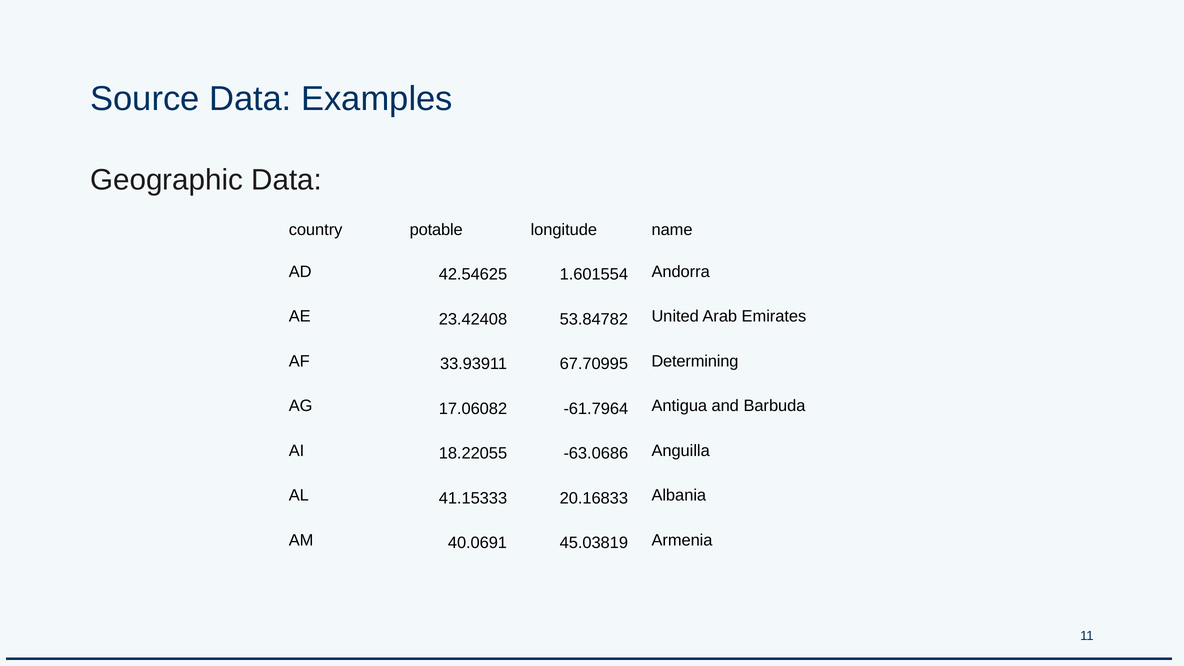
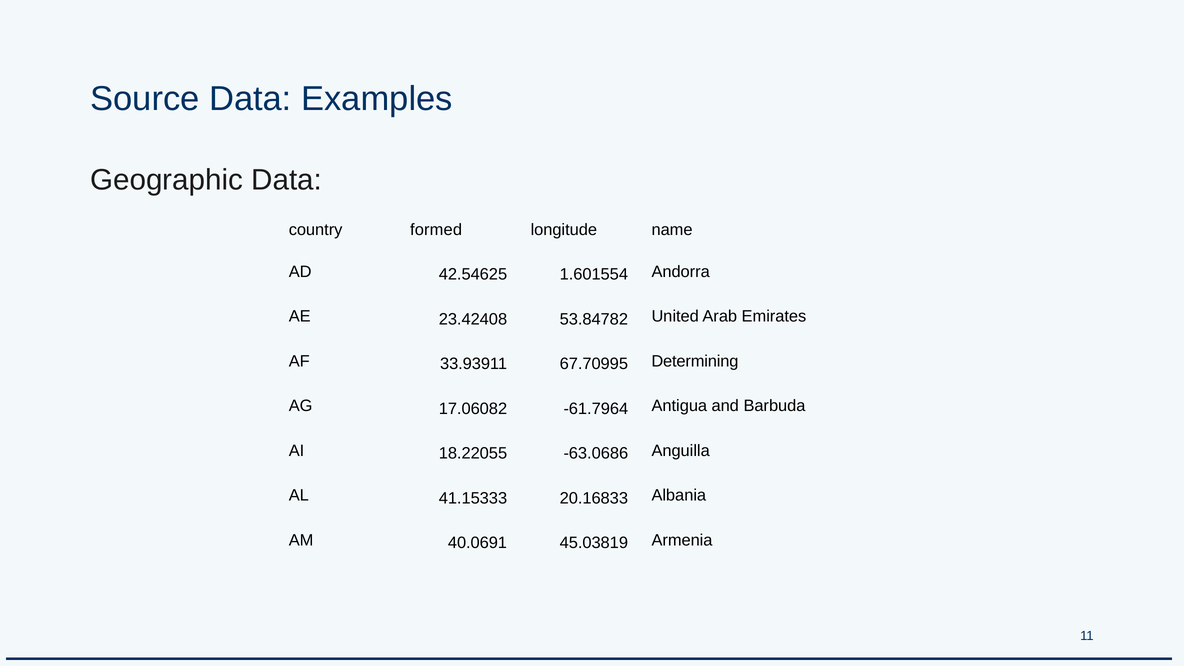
potable: potable -> formed
